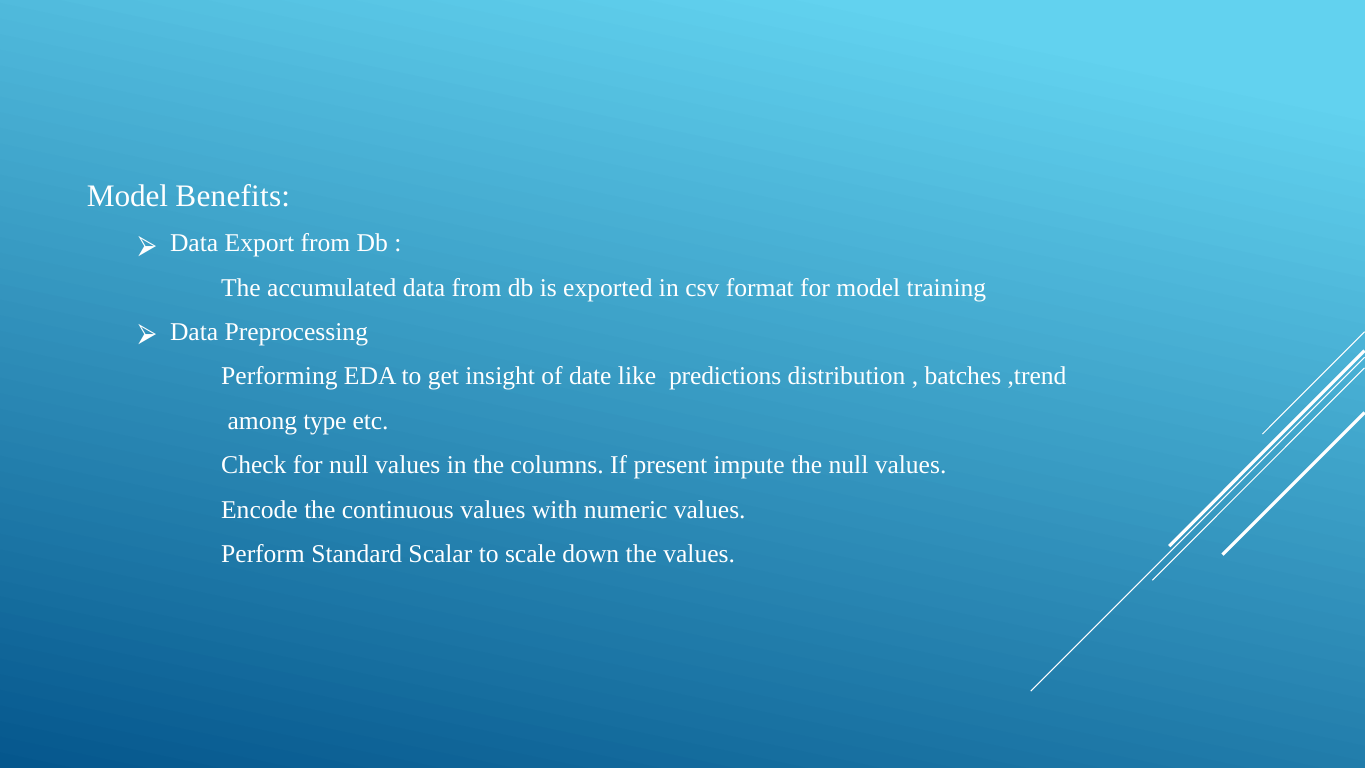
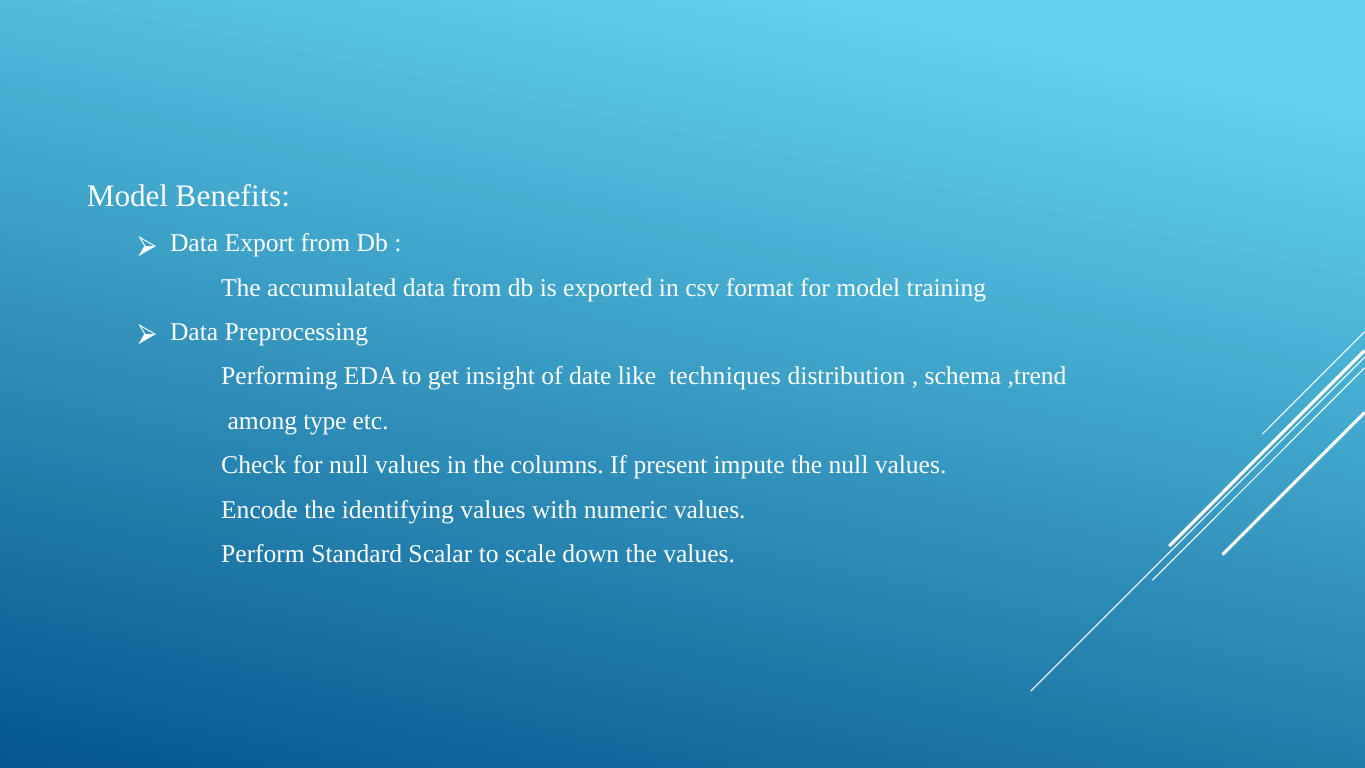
predictions: predictions -> techniques
batches: batches -> schema
continuous: continuous -> identifying
